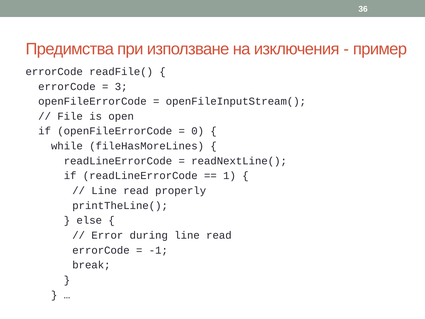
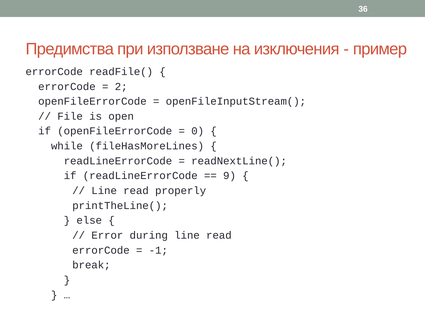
3: 3 -> 2
1: 1 -> 9
